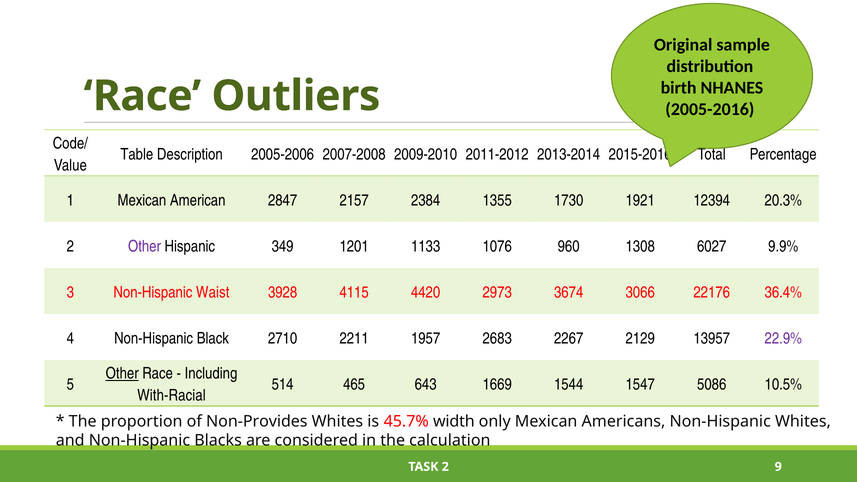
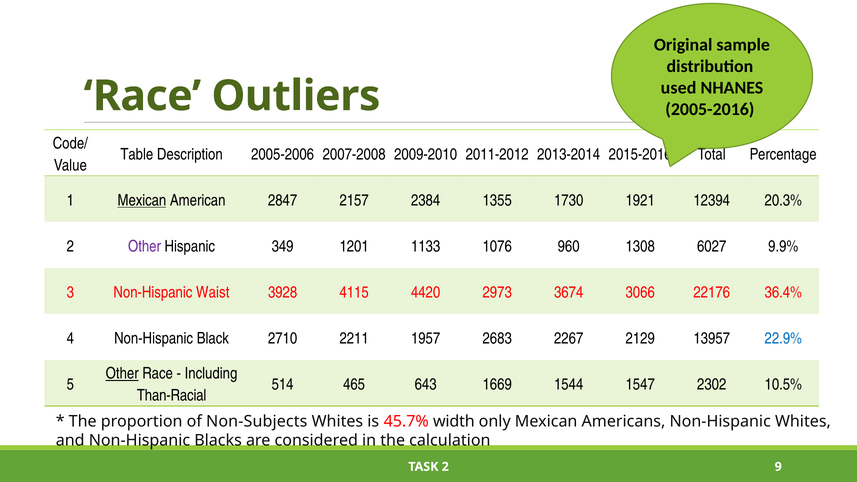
birth: birth -> used
Mexican at (142, 200) underline: none -> present
22.9% colour: purple -> blue
5086: 5086 -> 2302
With-Racial: With-Racial -> Than-Racial
Non-Provides: Non-Provides -> Non-Subjects
